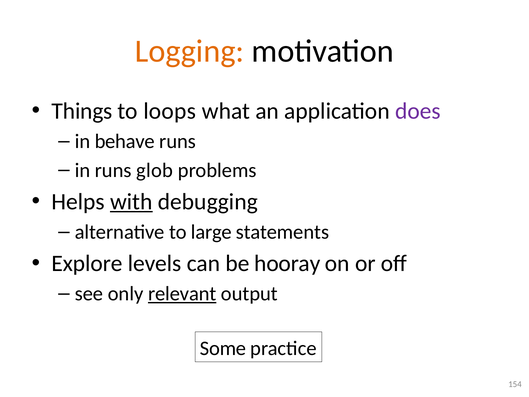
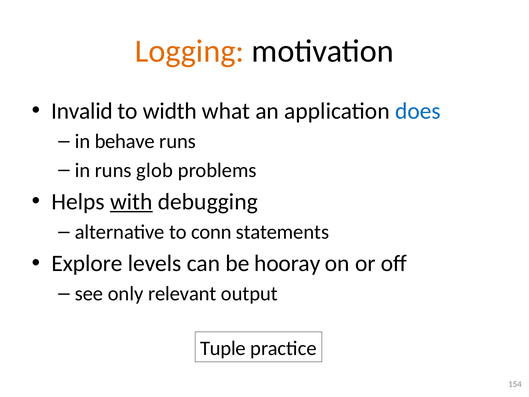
Things: Things -> Invalid
loops: loops -> width
does colour: purple -> blue
large: large -> conn
relevant underline: present -> none
Some: Some -> Tuple
